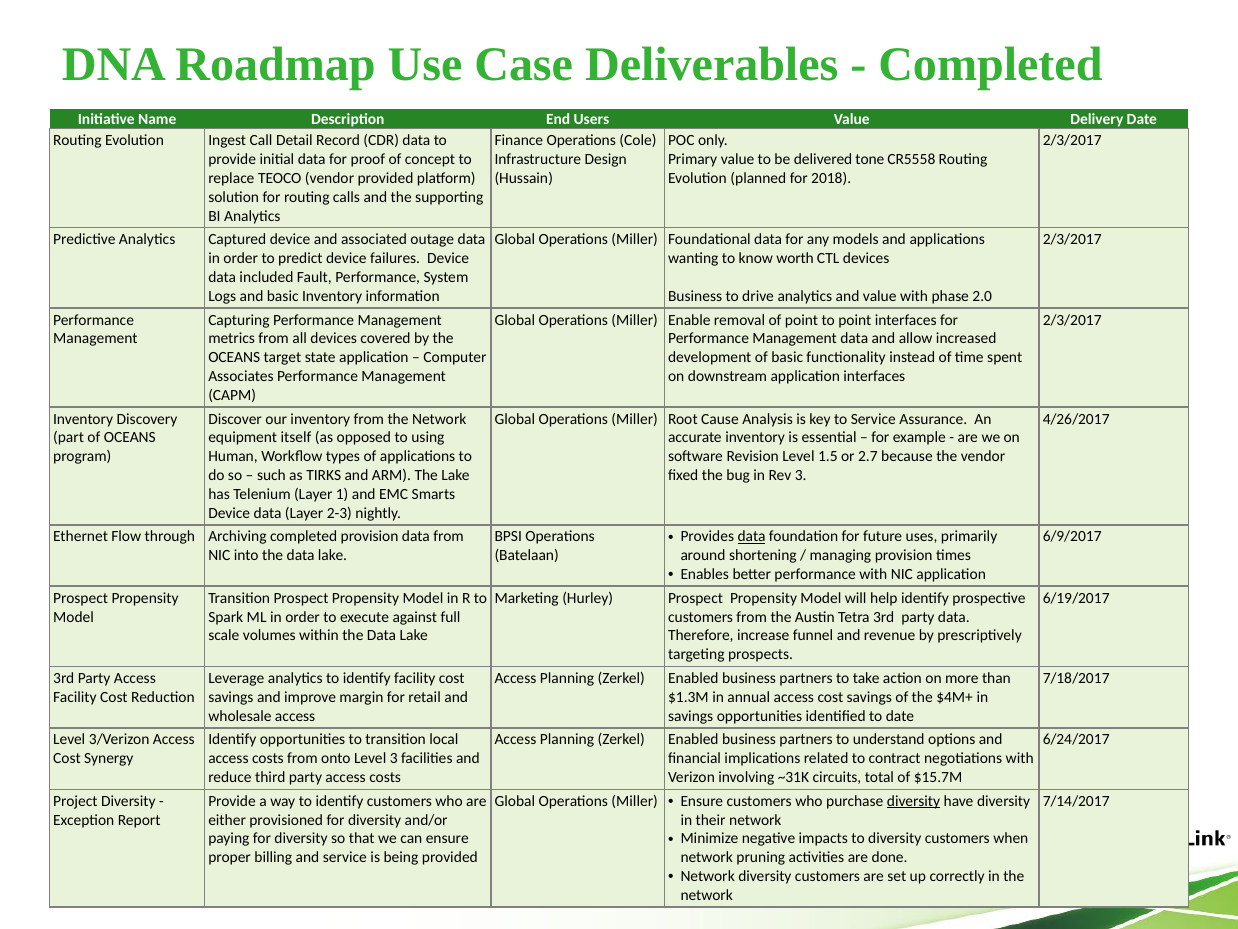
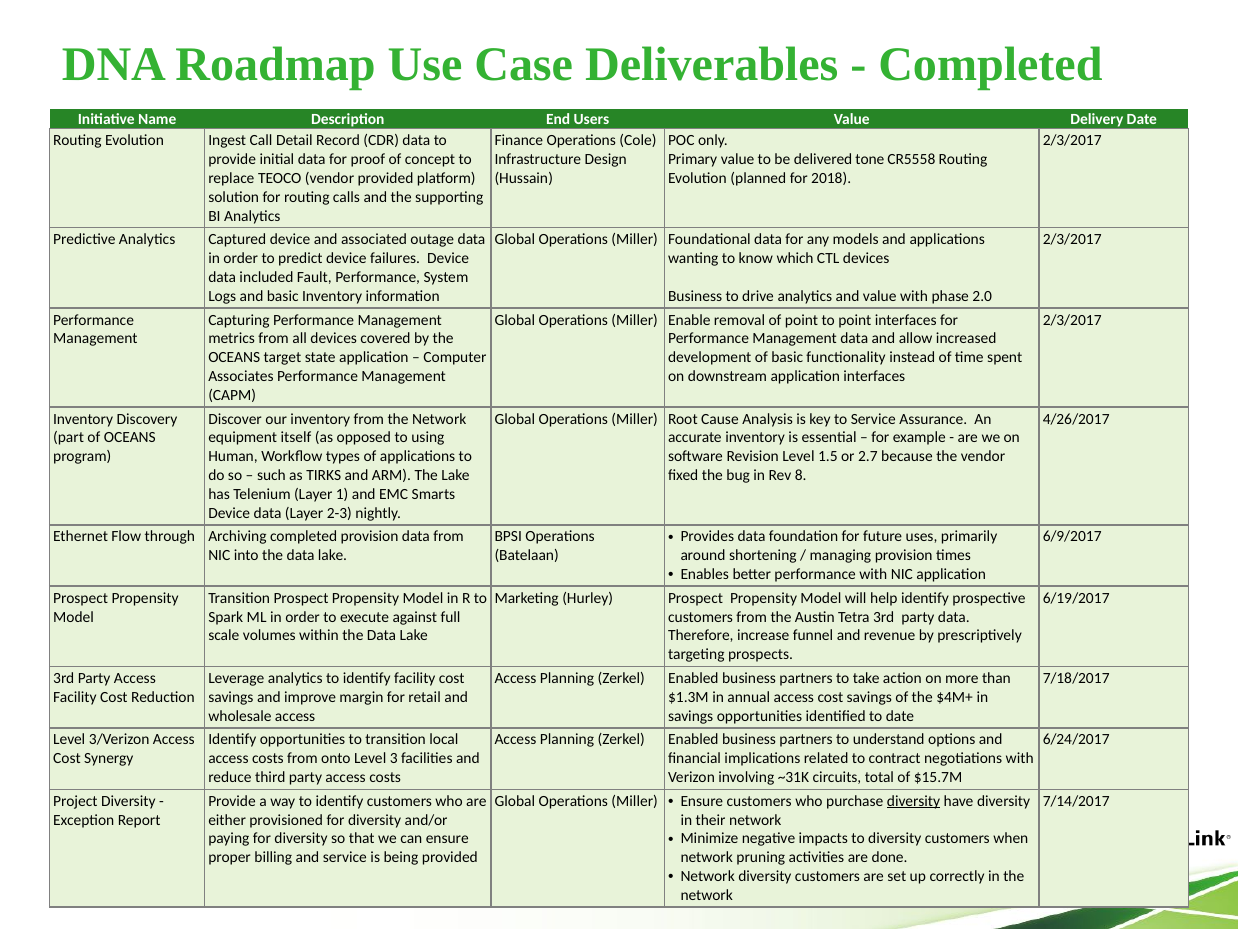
worth: worth -> which
Rev 3: 3 -> 8
data at (752, 537) underline: present -> none
